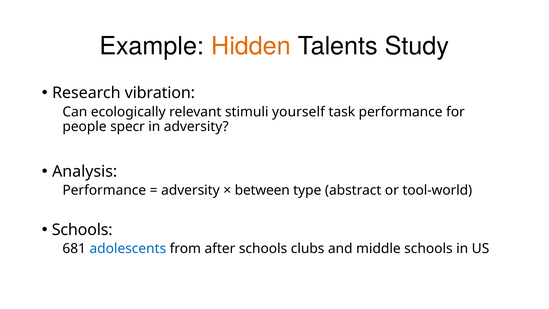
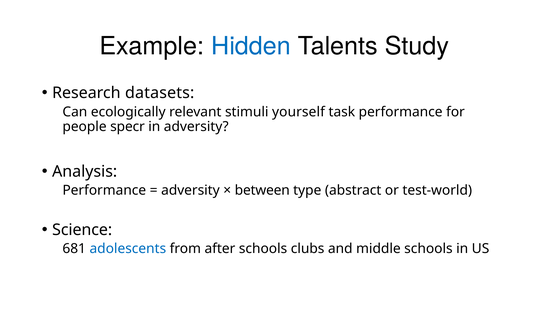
Hidden colour: orange -> blue
vibration: vibration -> datasets
tool-world: tool-world -> test-world
Schools at (82, 230): Schools -> Science
